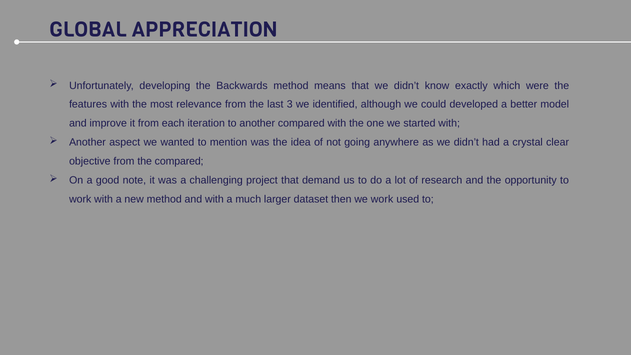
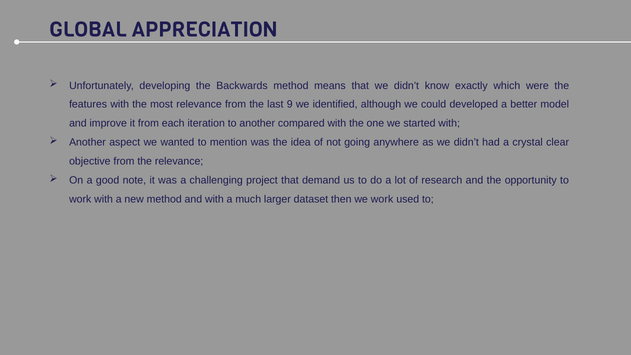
3: 3 -> 9
the compared: compared -> relevance
